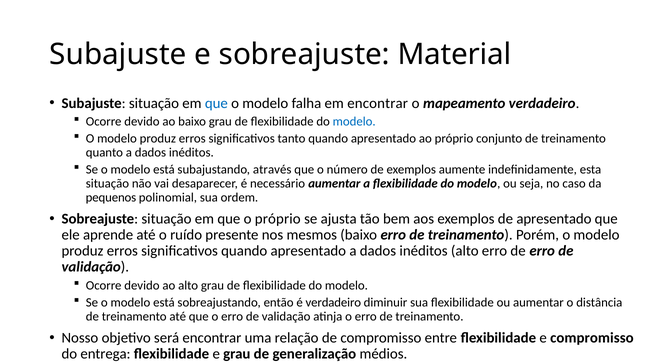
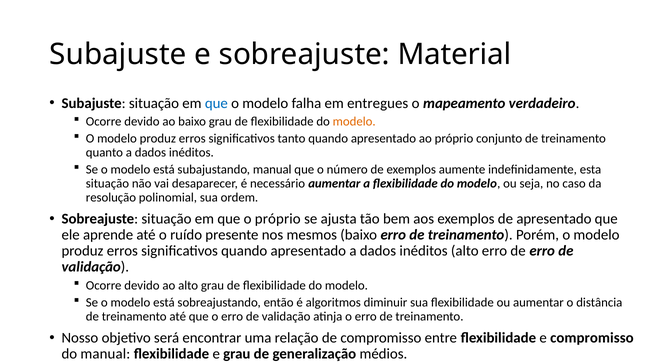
em encontrar: encontrar -> entregues
modelo at (354, 122) colour: blue -> orange
subajustando através: através -> manual
pequenos: pequenos -> resolução
é verdadeiro: verdadeiro -> algoritmos
do entrega: entrega -> manual
